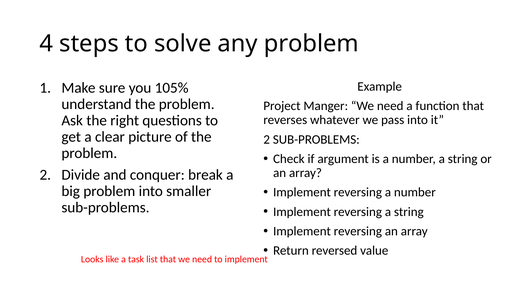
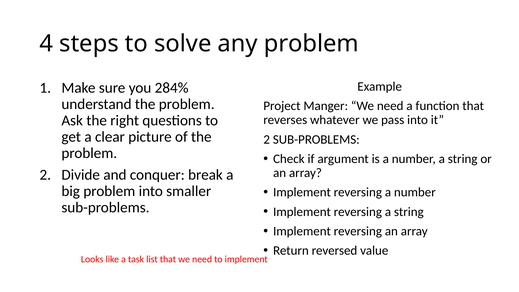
105%: 105% -> 284%
